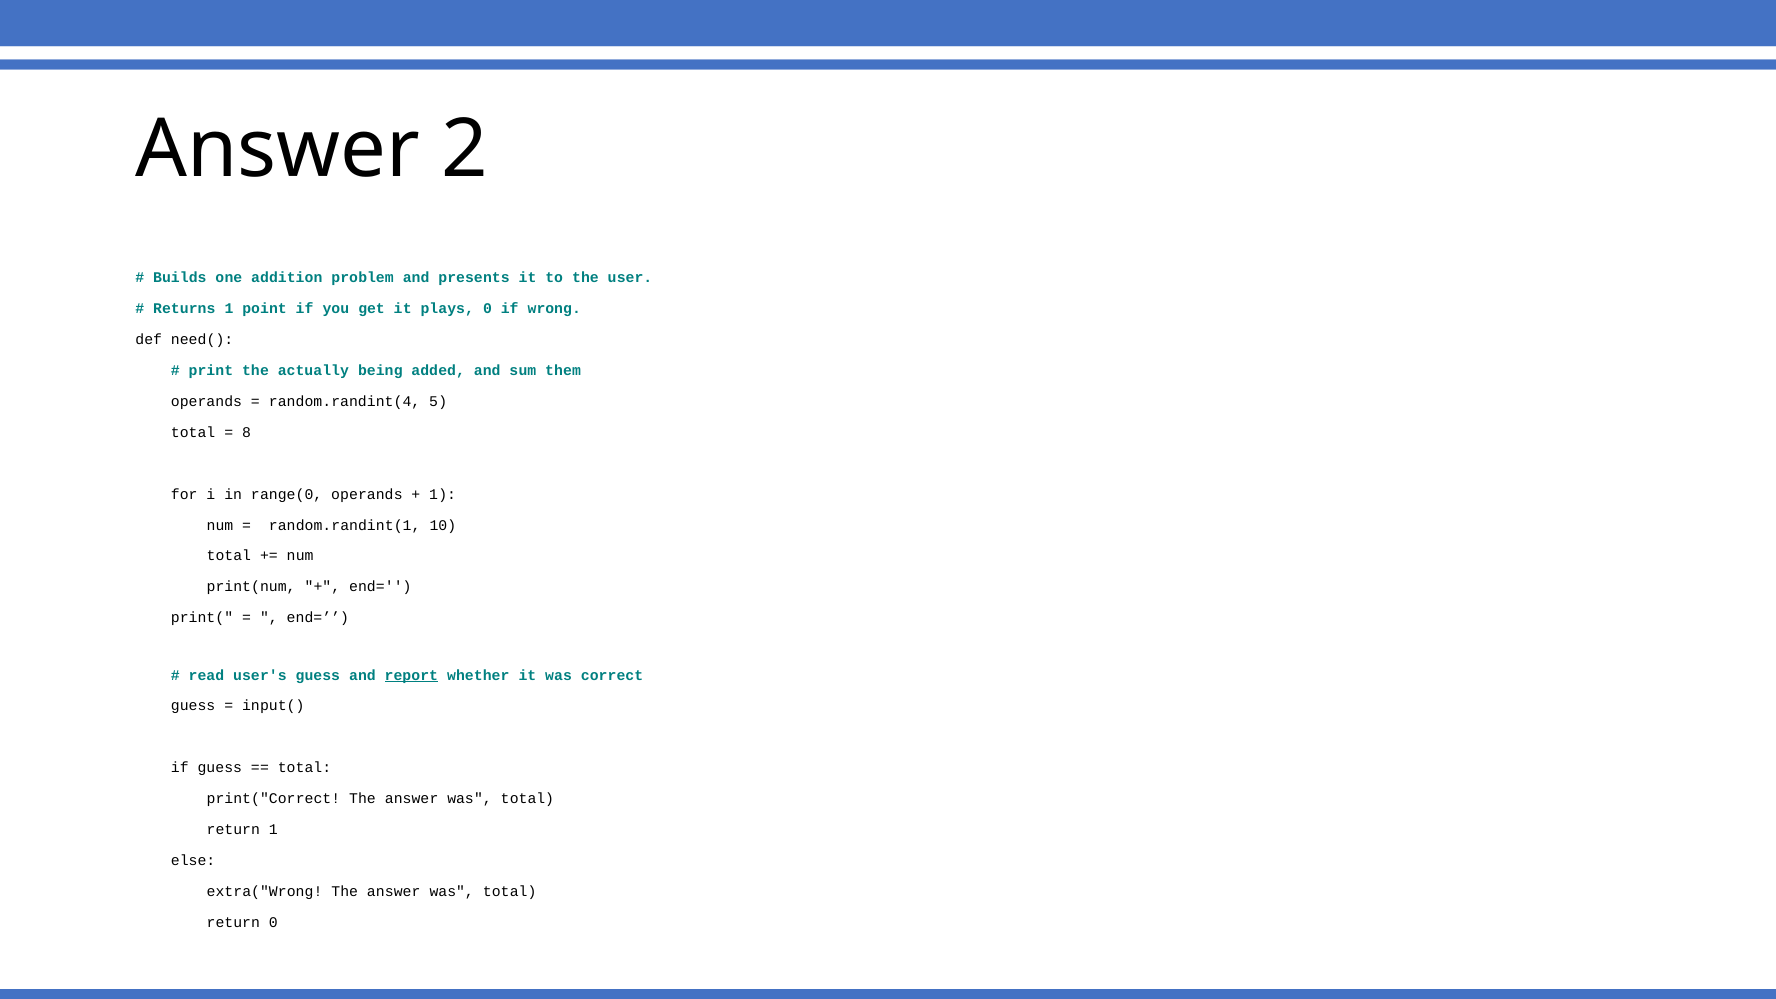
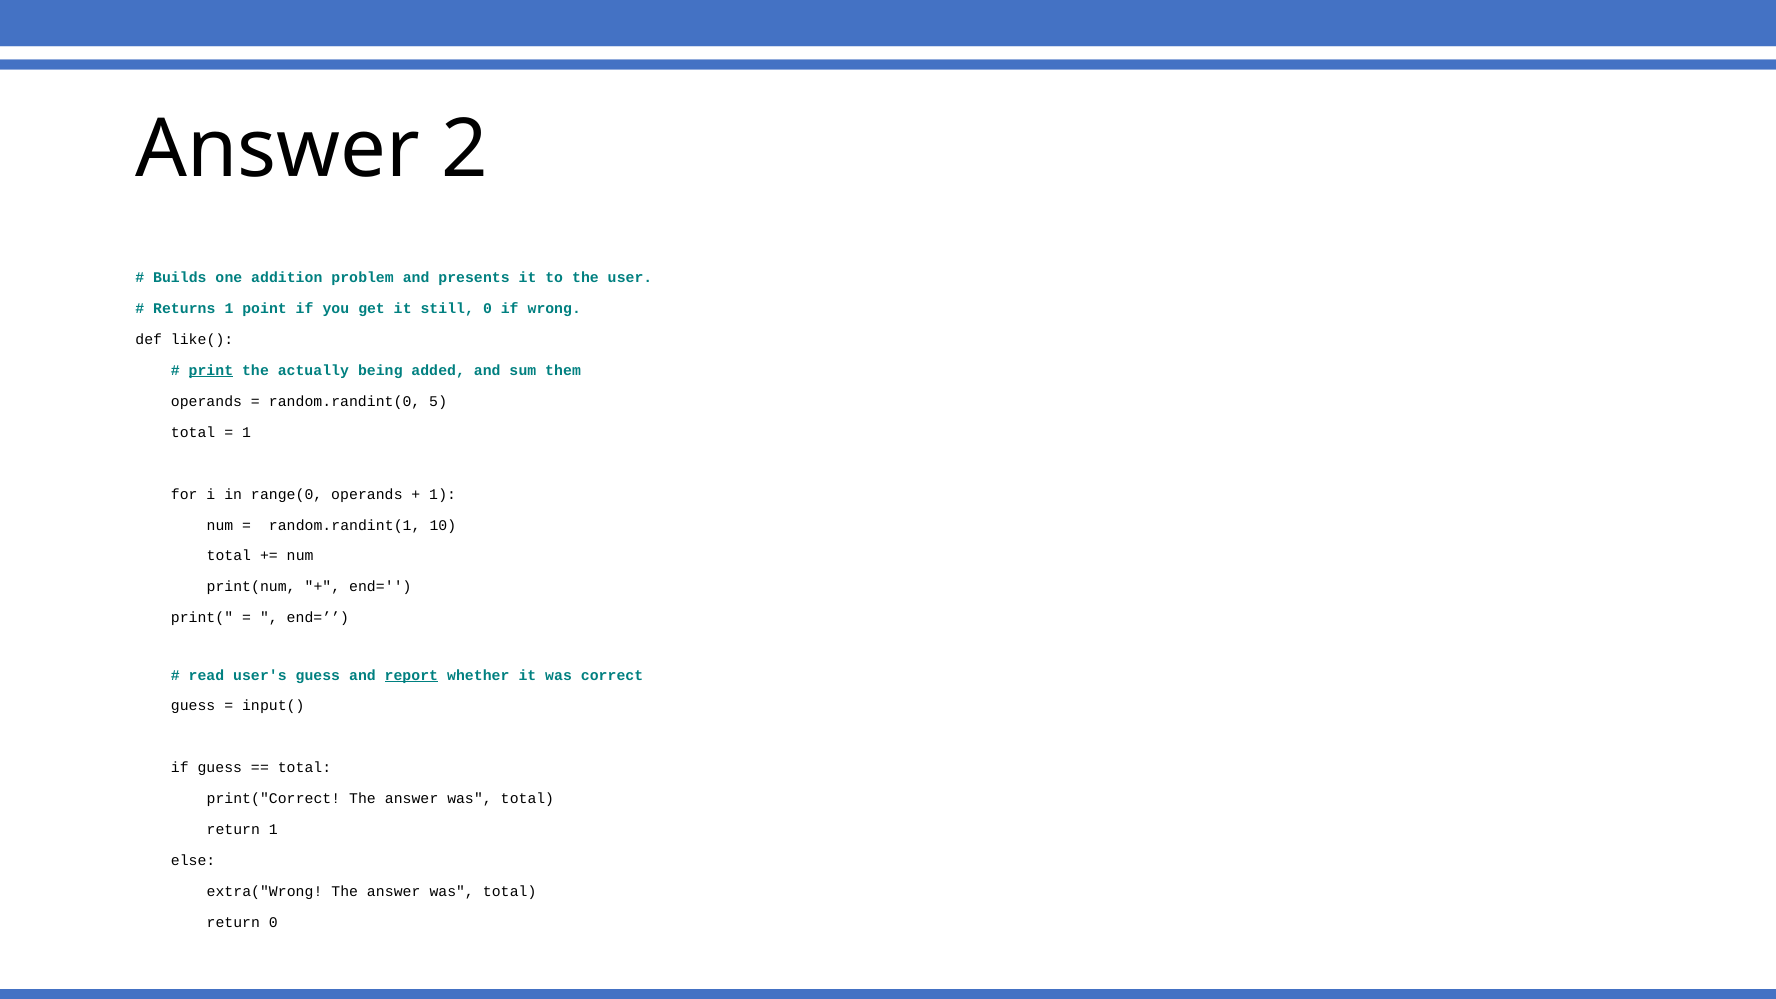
plays: plays -> still
need(: need( -> like(
print underline: none -> present
random.randint(4: random.randint(4 -> random.randint(0
8 at (247, 432): 8 -> 1
